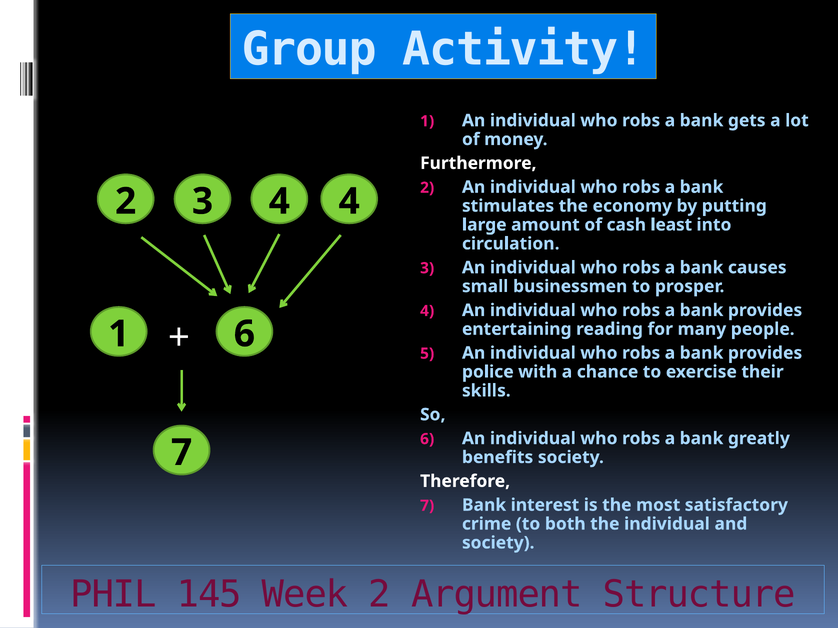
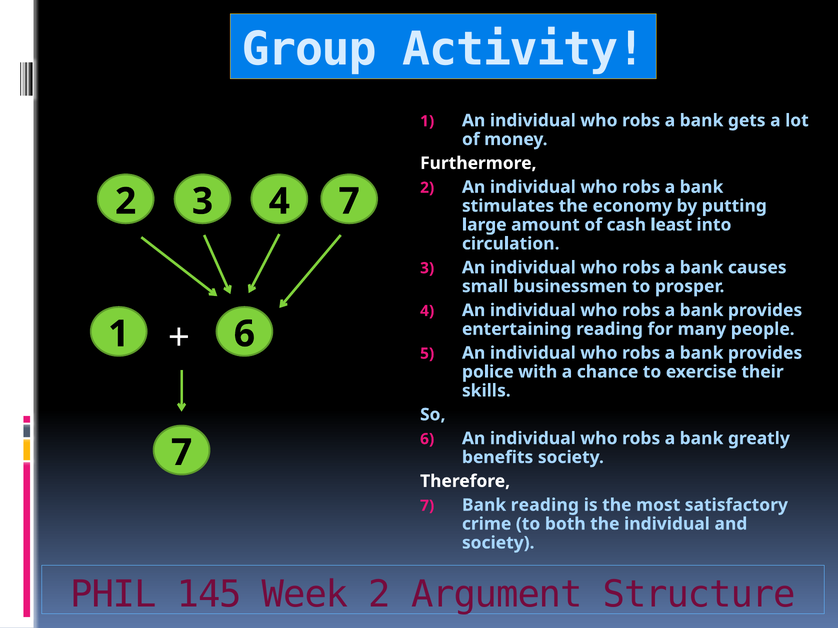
2 4: 4 -> 7
Bank interest: interest -> reading
